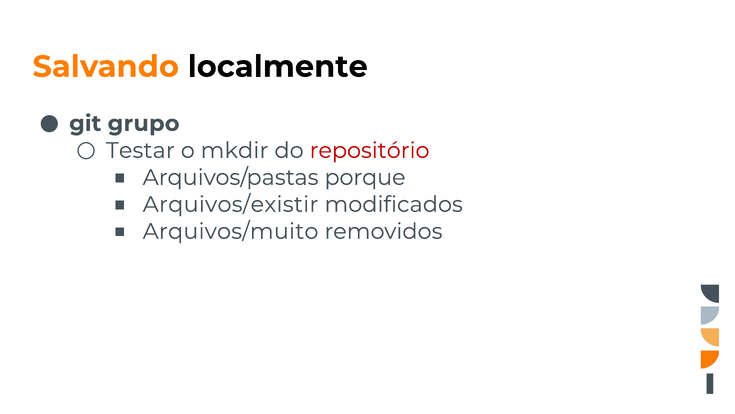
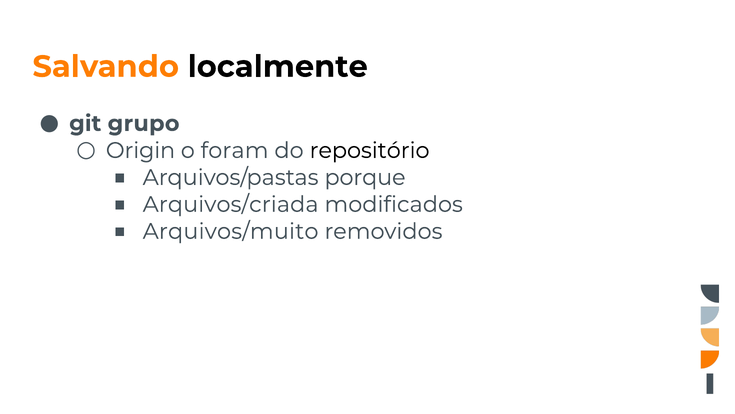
Testar: Testar -> Origin
mkdir: mkdir -> foram
repositório colour: red -> black
Arquivos/existir: Arquivos/existir -> Arquivos/criada
